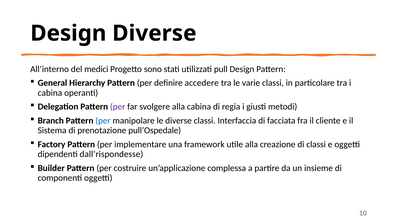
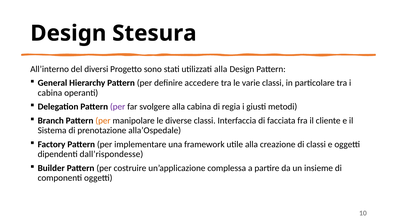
Design Diverse: Diverse -> Stesura
medici: medici -> diversi
utilizzati pull: pull -> alla
per at (103, 121) colour: blue -> orange
pull’Ospedale: pull’Ospedale -> alla’Ospedale
